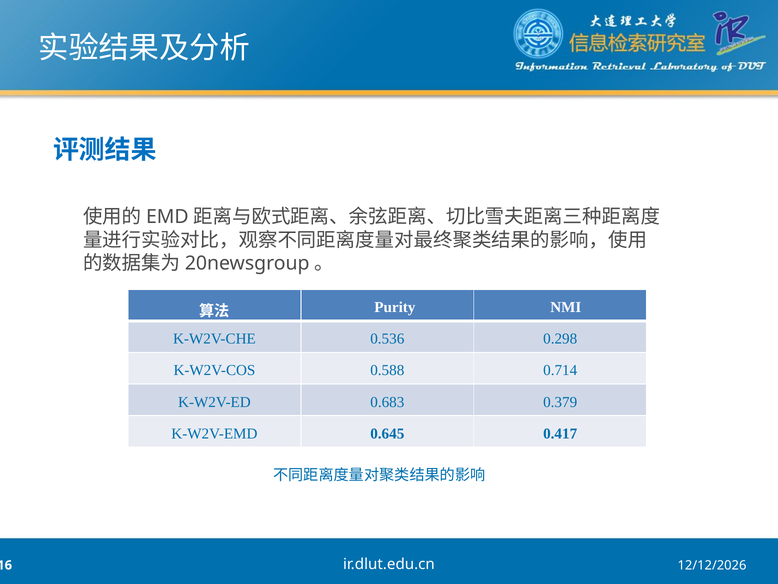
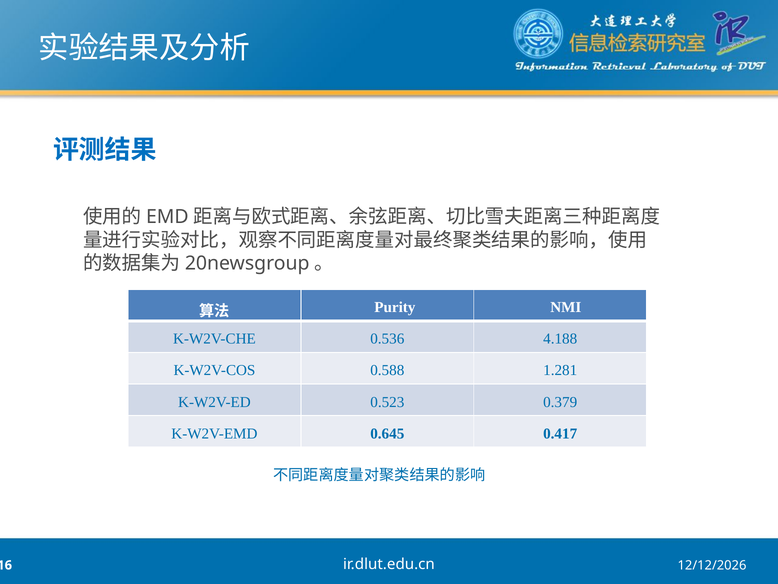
0.298: 0.298 -> 4.188
0.714: 0.714 -> 1.281
0.683: 0.683 -> 0.523
